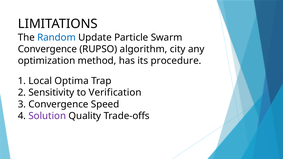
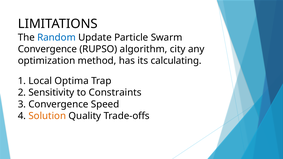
procedure: procedure -> calculating
Verification: Verification -> Constraints
Solution colour: purple -> orange
